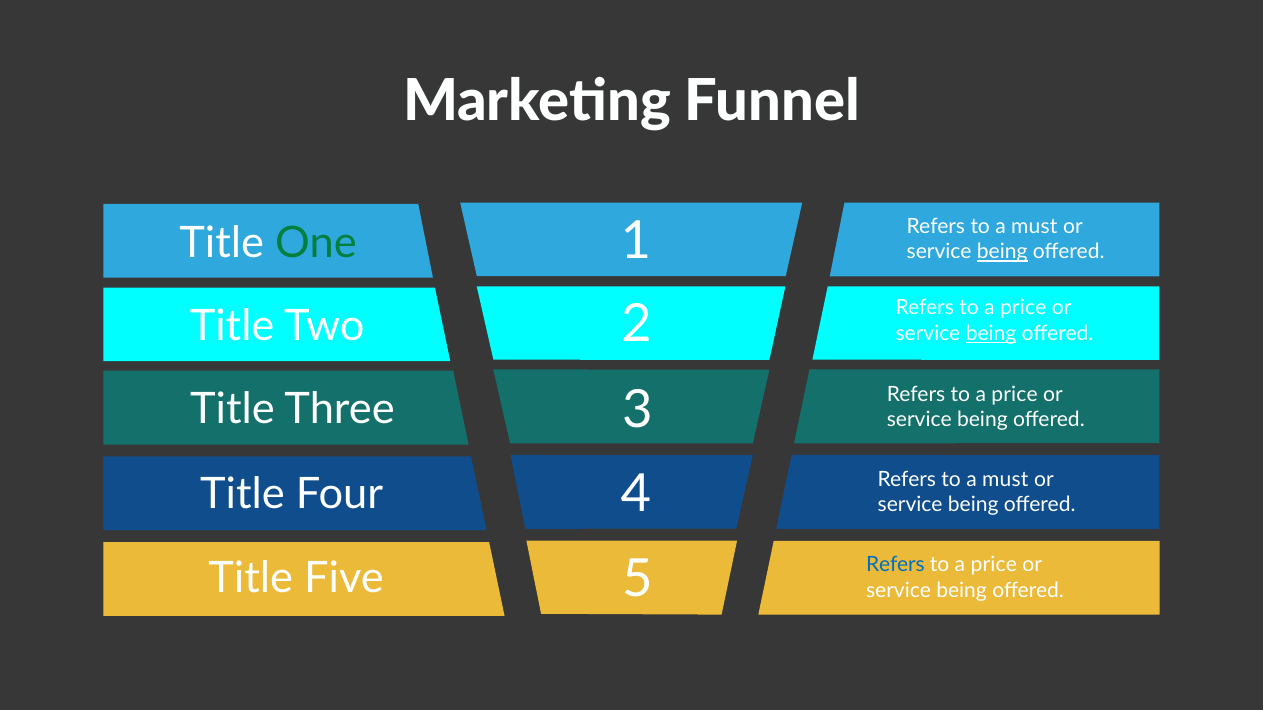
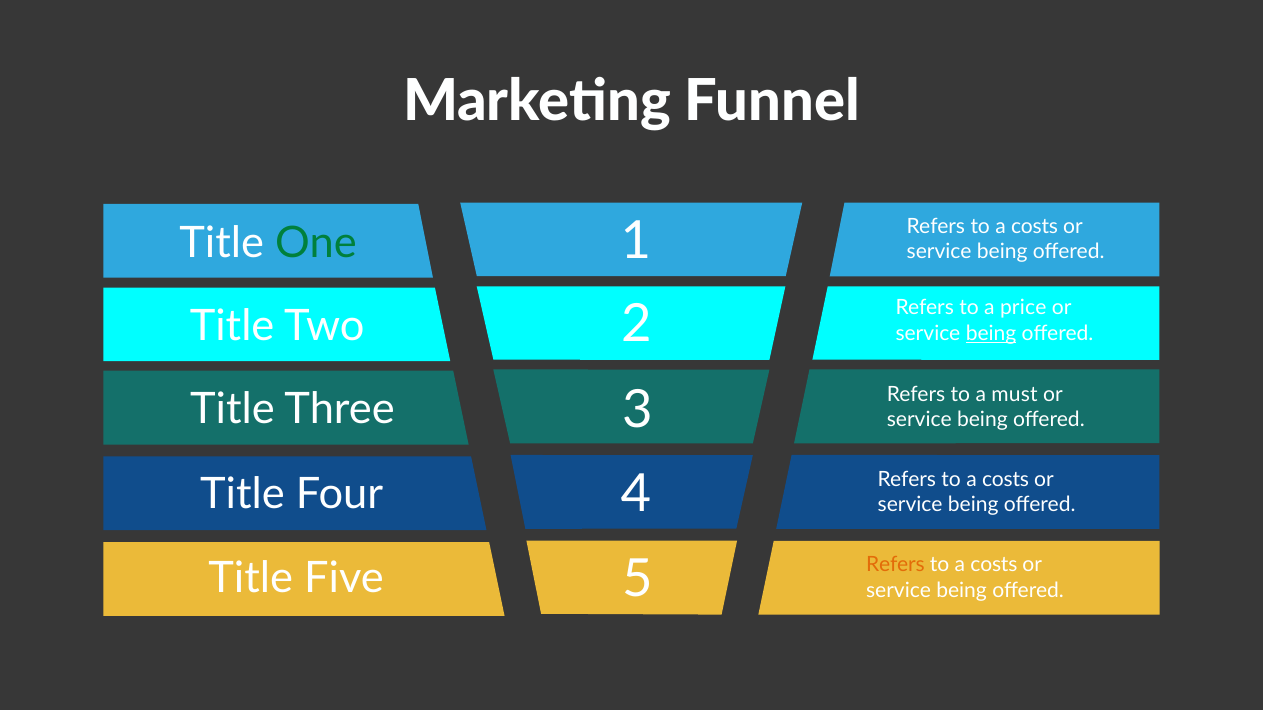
must at (1034, 227): must -> costs
being at (1002, 252) underline: present -> none
price at (1015, 394): price -> must
must at (1005, 480): must -> costs
Refers at (895, 565) colour: blue -> orange
price at (994, 565): price -> costs
